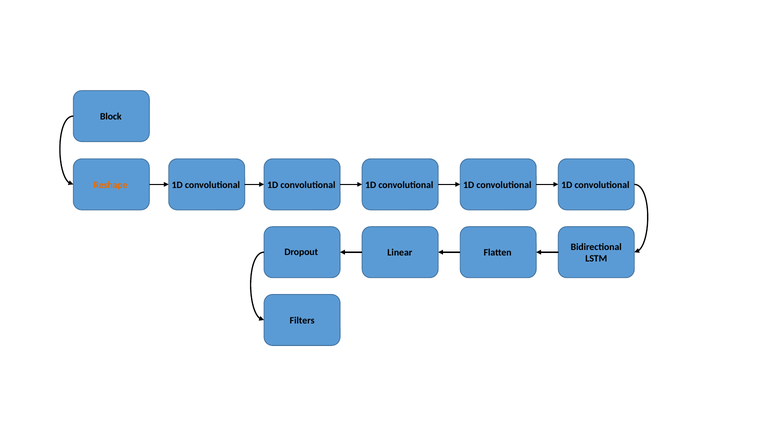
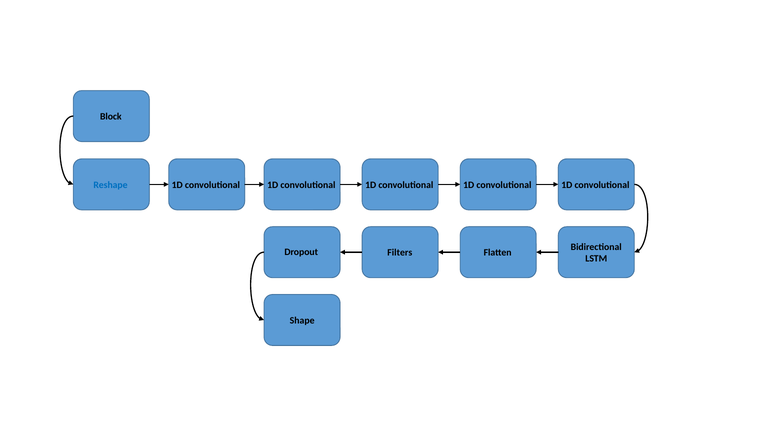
Reshape colour: orange -> blue
Linear: Linear -> Filters
Filters: Filters -> Shape
